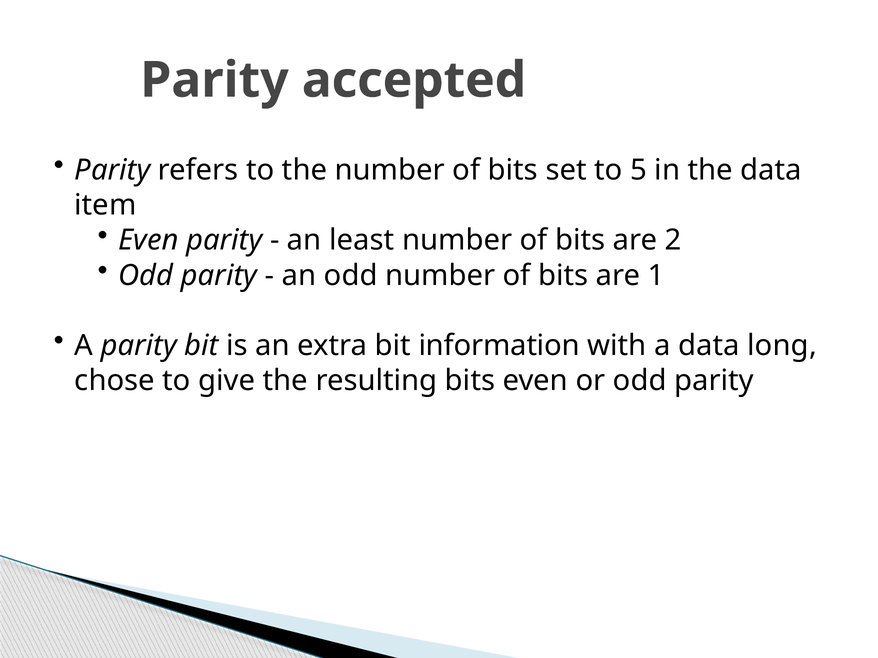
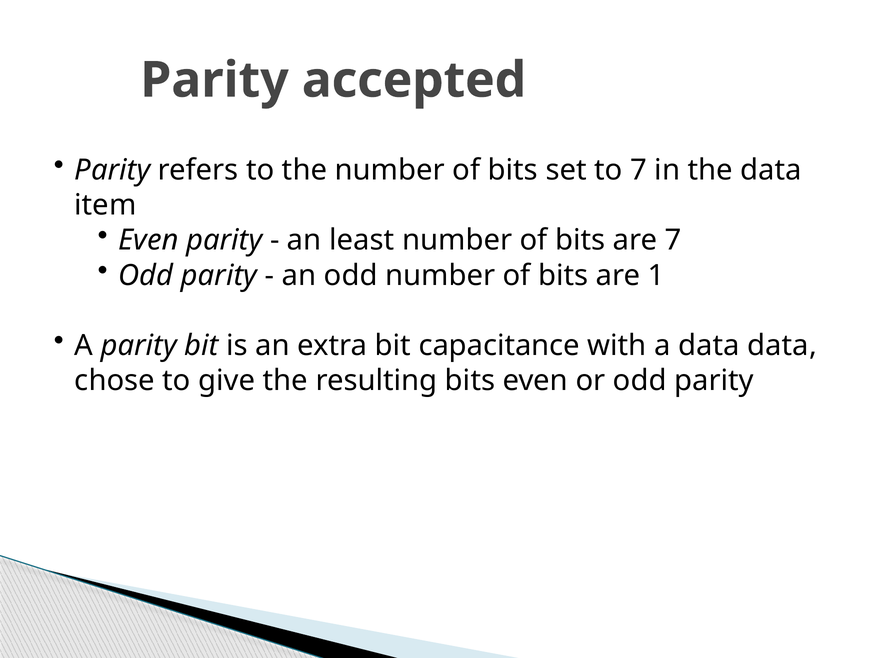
to 5: 5 -> 7
are 2: 2 -> 7
information: information -> capacitance
data long: long -> data
